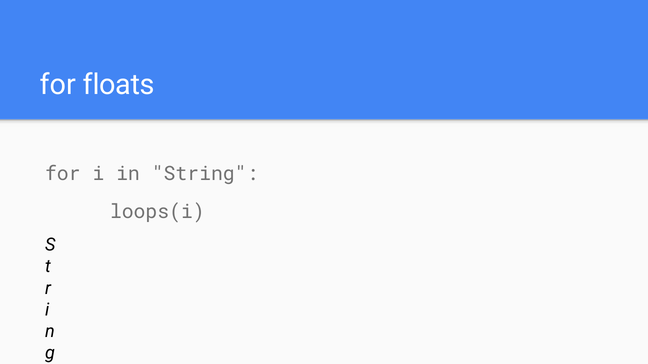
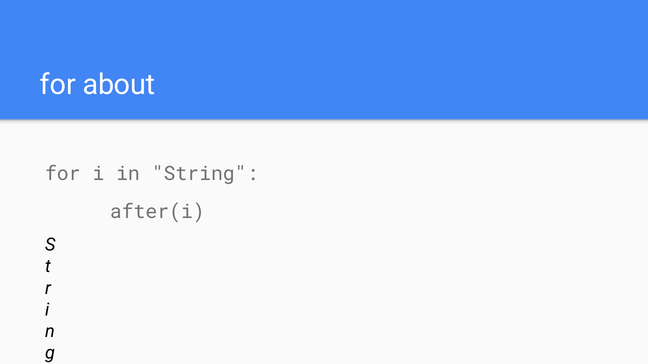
floats: floats -> about
loops(i: loops(i -> after(i
